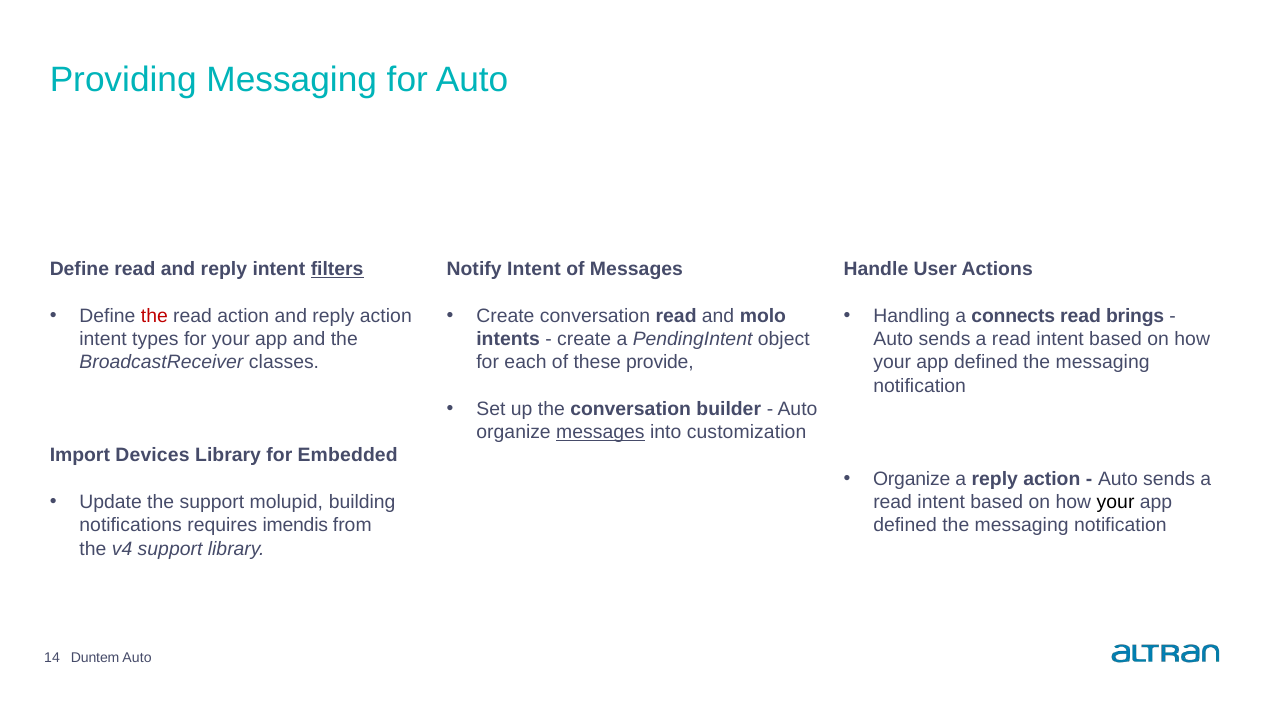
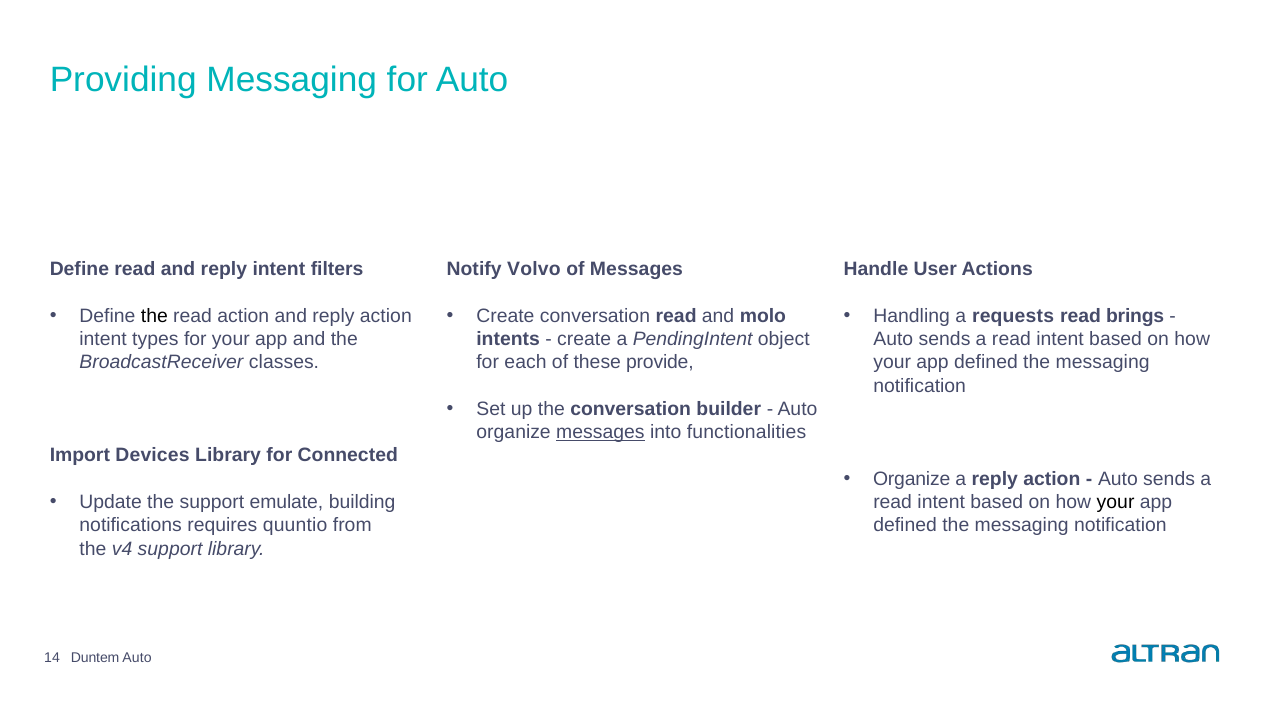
filters underline: present -> none
Notify Intent: Intent -> Volvo
the at (154, 316) colour: red -> black
connects: connects -> requests
customization: customization -> functionalities
Embedded: Embedded -> Connected
molupid: molupid -> emulate
imendis: imendis -> quuntio
